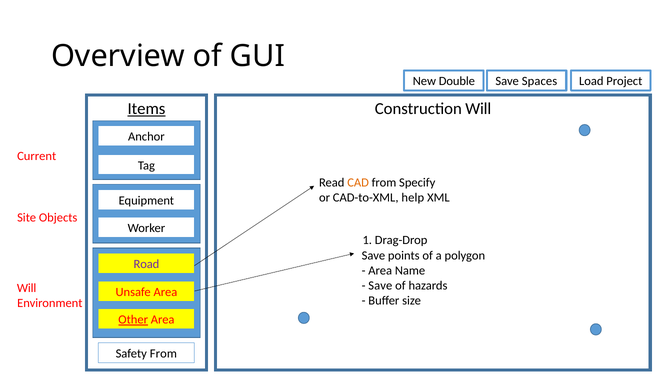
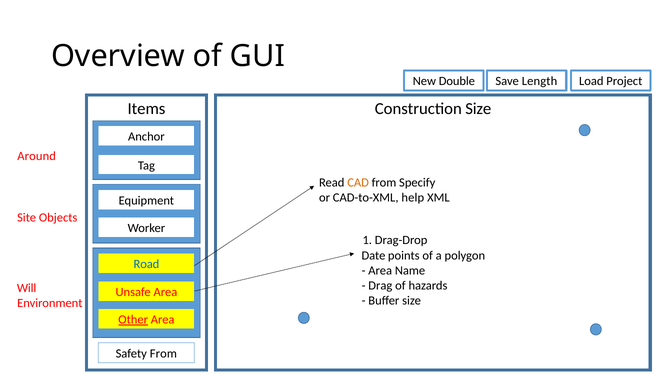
Spaces: Spaces -> Length
Items underline: present -> none
Construction Will: Will -> Size
Current: Current -> Around
Save at (373, 256): Save -> Date
Road colour: purple -> blue
Save at (380, 286): Save -> Drag
